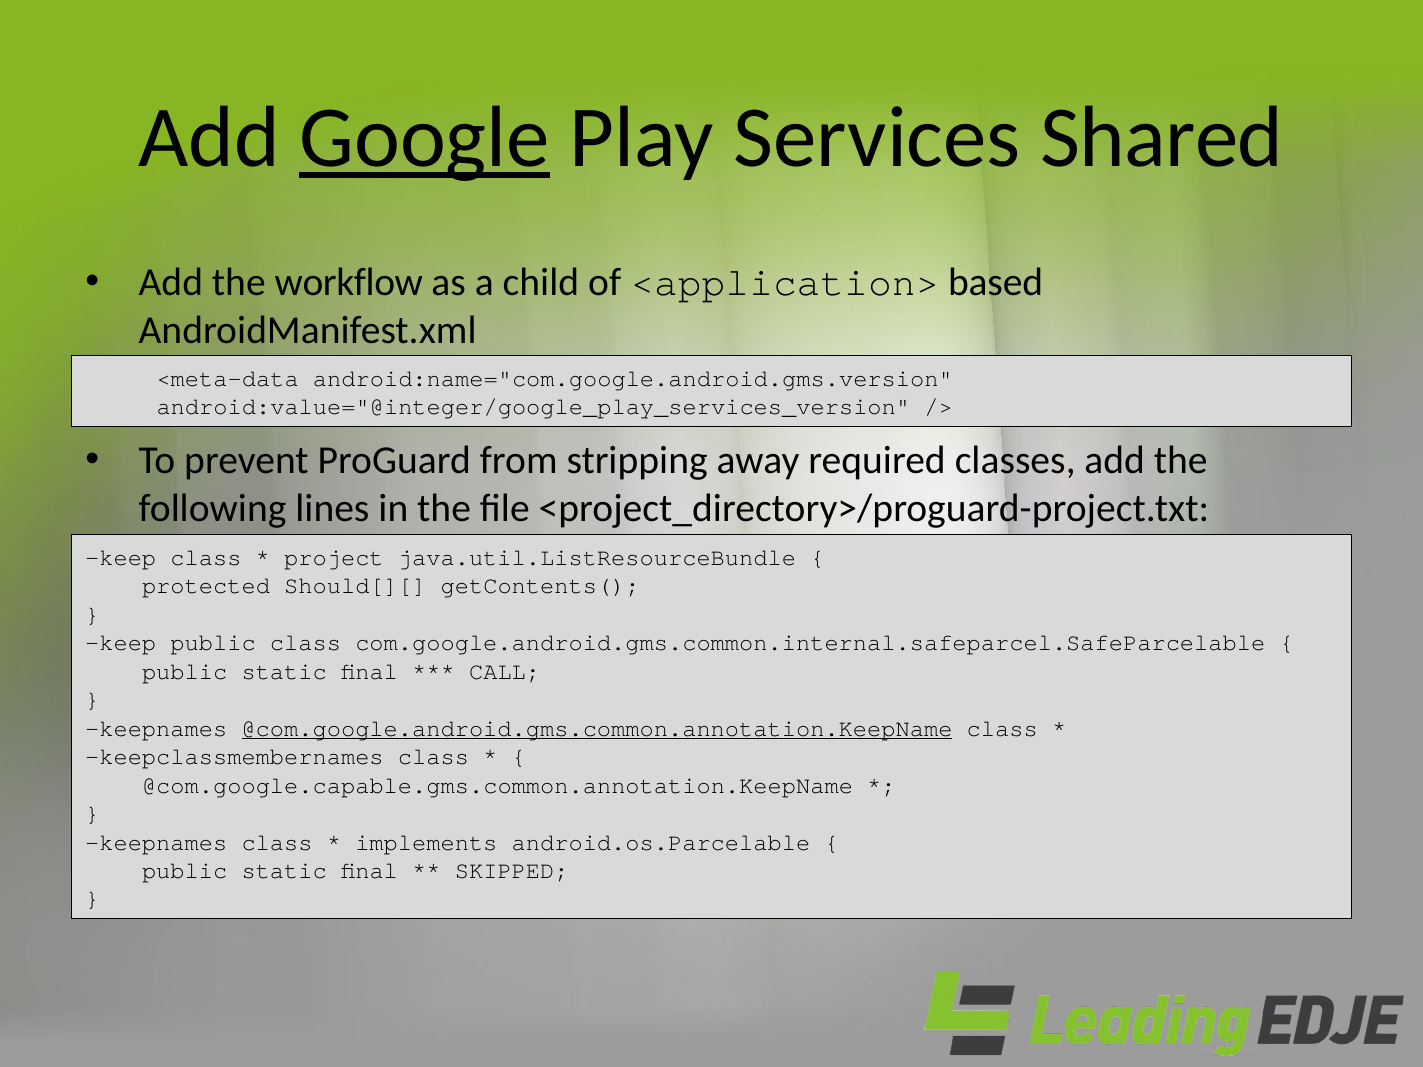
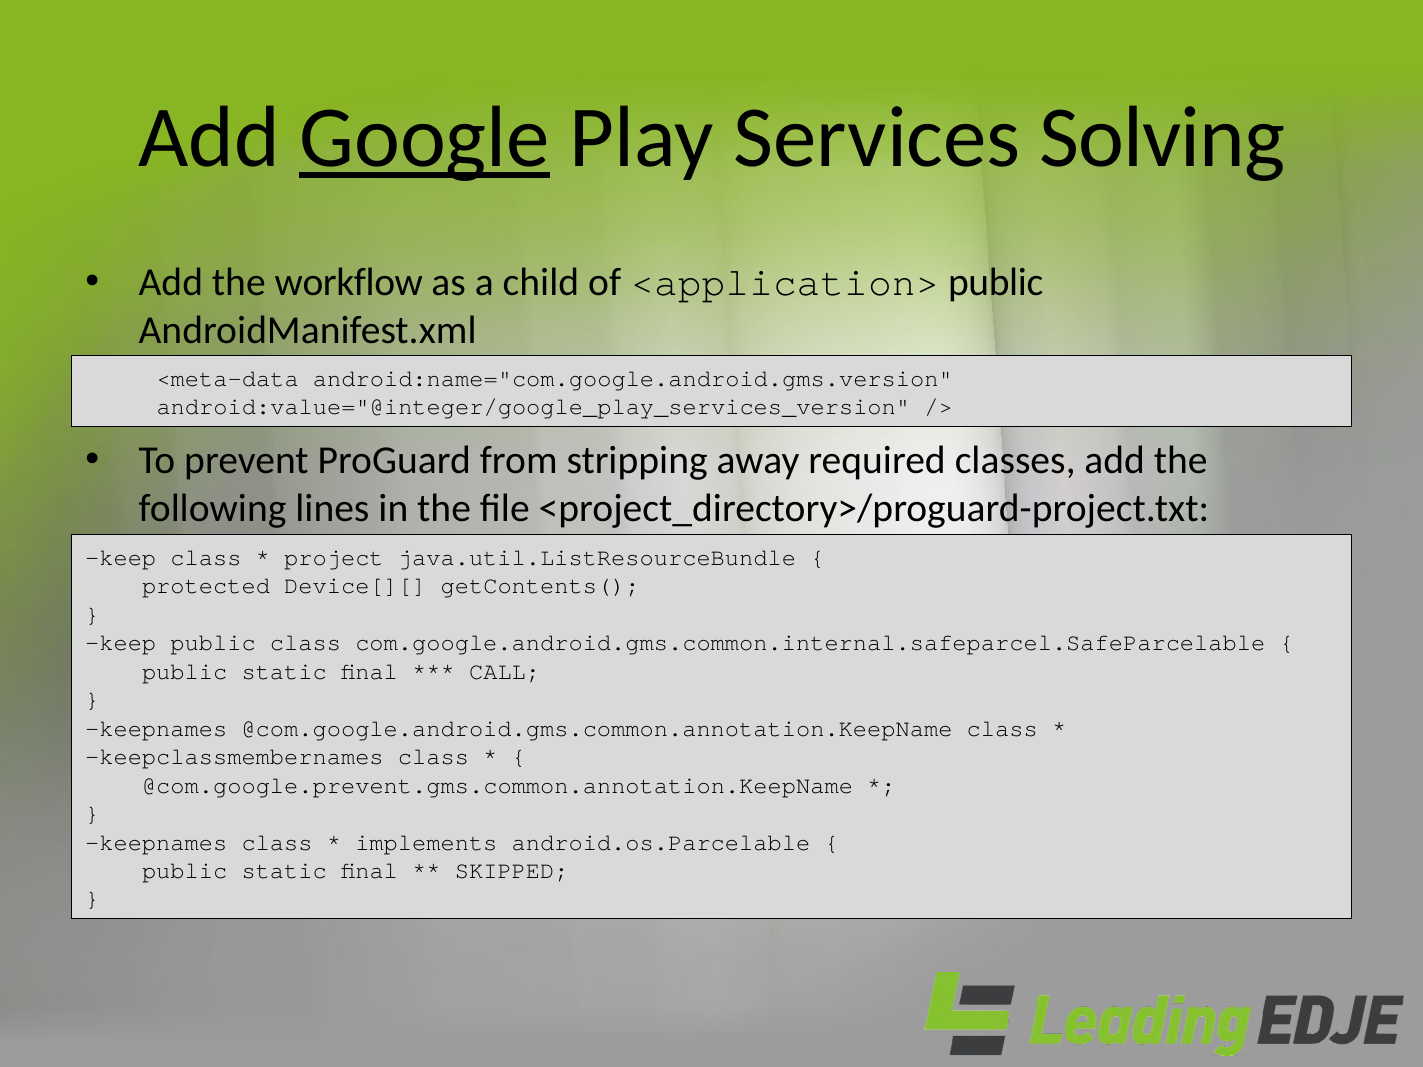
Shared: Shared -> Solving
<application> based: based -> public
Should[][: Should[][ -> Device[][
@com.google.android.gms.common.annotation.KeepName underline: present -> none
@com.google.capable.gms.common.annotation.KeepName: @com.google.capable.gms.common.annotation.KeepName -> @com.google.prevent.gms.common.annotation.KeepName
